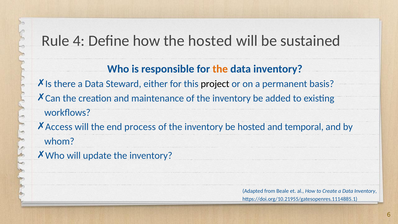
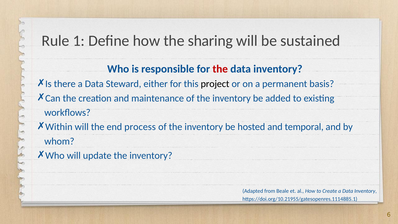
4: 4 -> 1
the hosted: hosted -> sharing
the at (220, 69) colour: orange -> red
Access: Access -> Within
